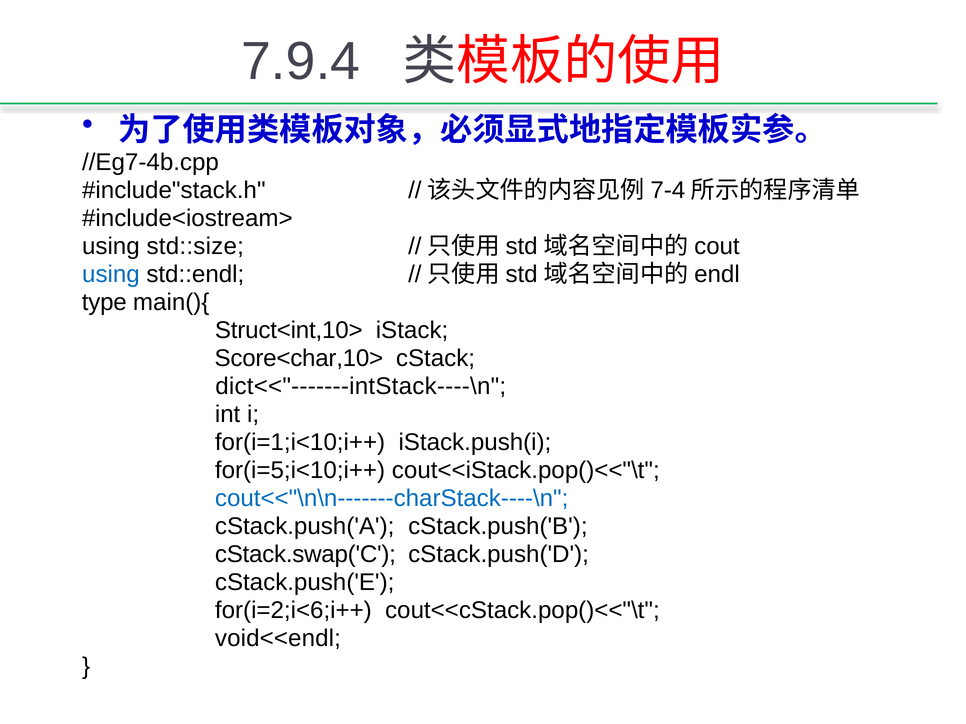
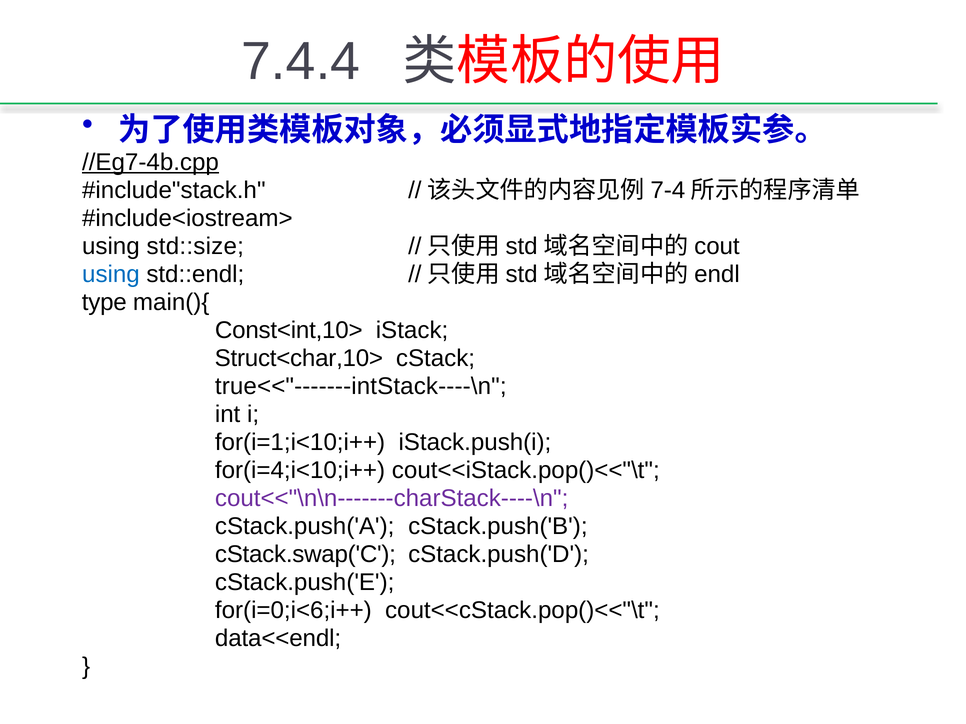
7.9.4: 7.9.4 -> 7.4.4
//Eg7-4b.cpp underline: none -> present
Struct<int,10>: Struct<int,10> -> Const<int,10>
Score<char,10>: Score<char,10> -> Struct<char,10>
dict<<"-------intStack----\n: dict<<"-------intStack----\n -> true<<"-------intStack----\n
for(i=5;i<10;i++: for(i=5;i<10;i++ -> for(i=4;i<10;i++
cout<<"\n\n-------charStack----\n colour: blue -> purple
for(i=2;i<6;i++: for(i=2;i<6;i++ -> for(i=0;i<6;i++
void<<endl: void<<endl -> data<<endl
